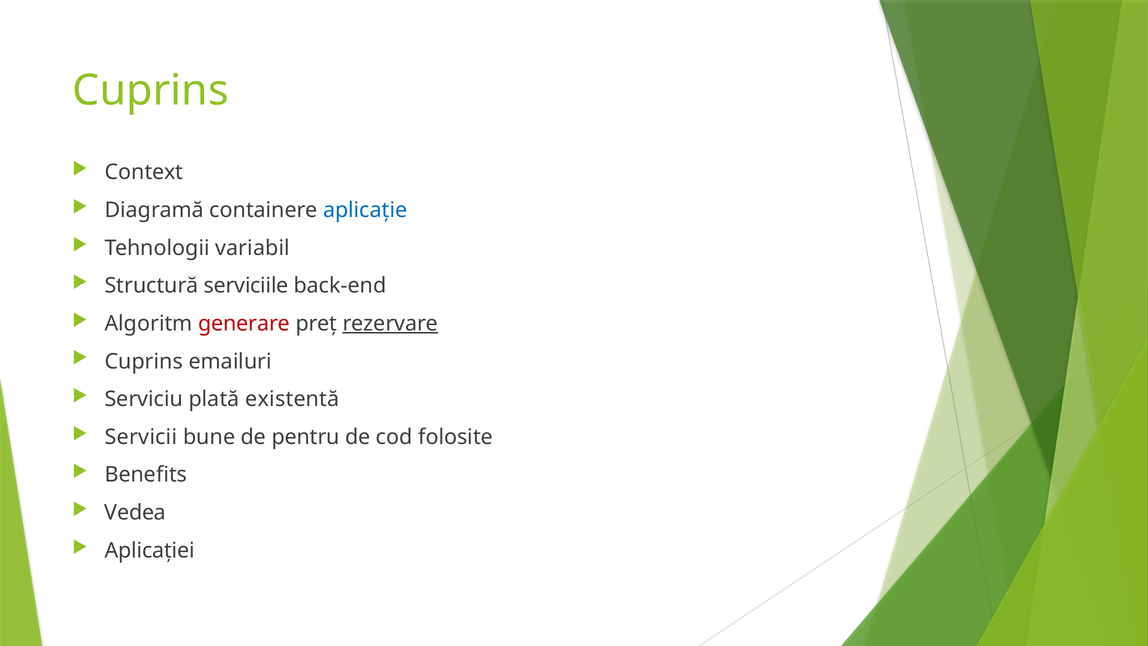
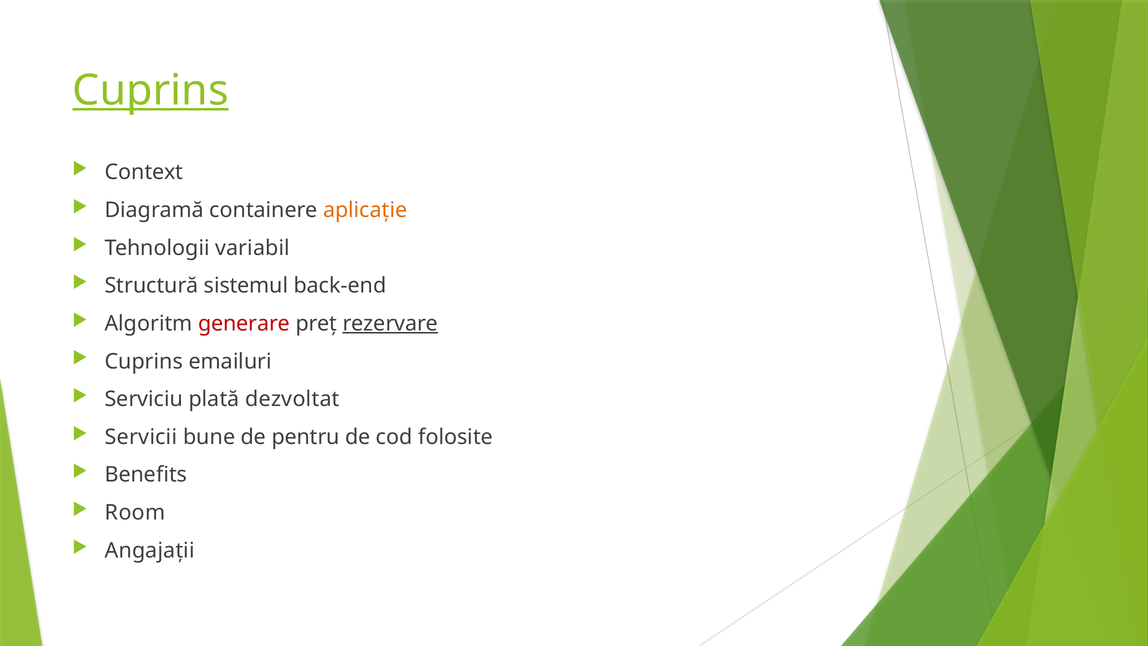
Cuprins at (151, 91) underline: none -> present
aplicație colour: blue -> orange
serviciile: serviciile -> sistemul
existentă: existentă -> dezvoltat
Vedea: Vedea -> Room
Aplicației: Aplicației -> Angajații
